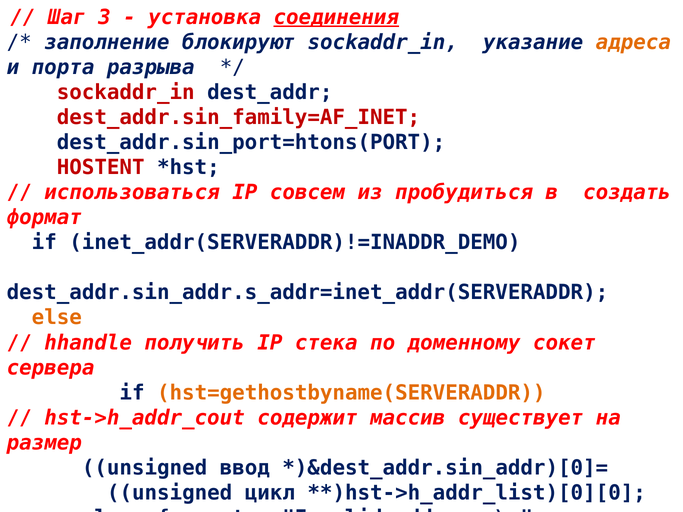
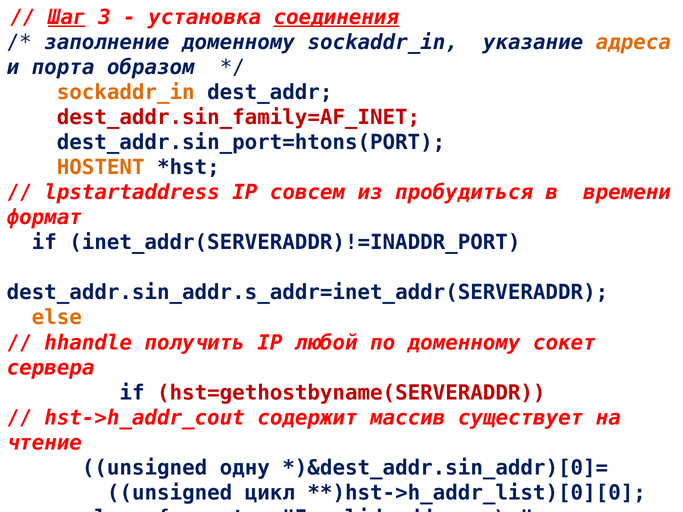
Шаг underline: none -> present
заполнение блокируют: блокируют -> доменному
разрыва: разрыва -> образом
sockaddr_in at (126, 92) colour: red -> orange
HOSTENT colour: red -> orange
использоваться: использоваться -> lpstartaddress
создать: создать -> времени
inet_addr(SERVERADDR)!=INADDR_DEMO: inet_addr(SERVERADDR)!=INADDR_DEMO -> inet_addr(SERVERADDR)!=INADDR_PORT
стека: стека -> любой
hst=gethostbyname(SERVERADDR colour: orange -> red
размер: размер -> чтение
ввод: ввод -> одну
